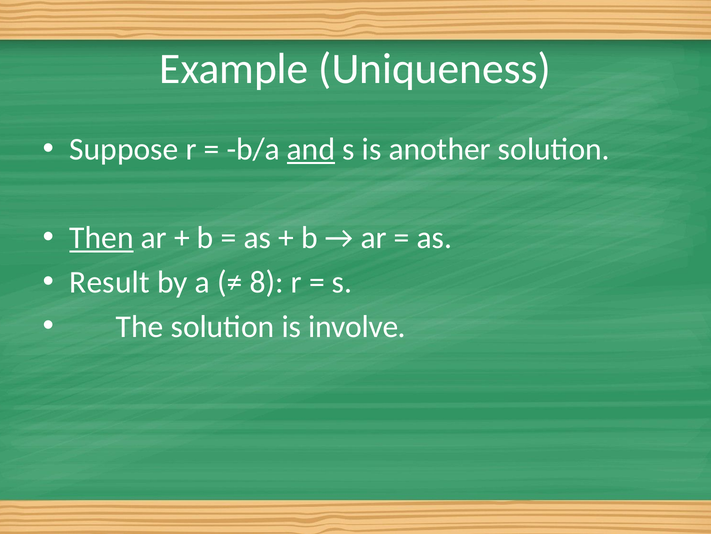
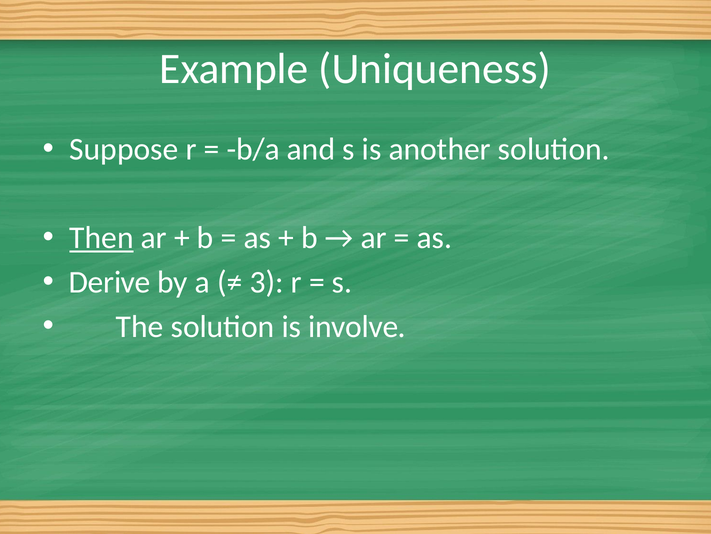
and underline: present -> none
Result: Result -> Derive
8: 8 -> 3
